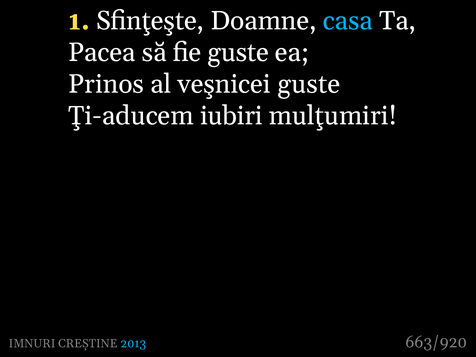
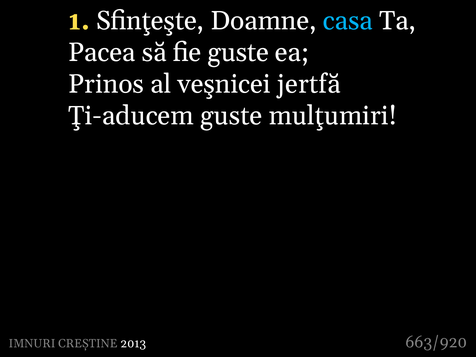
veşnicei guste: guste -> jertfă
Ţi-aducem iubiri: iubiri -> guste
2013 colour: light blue -> white
